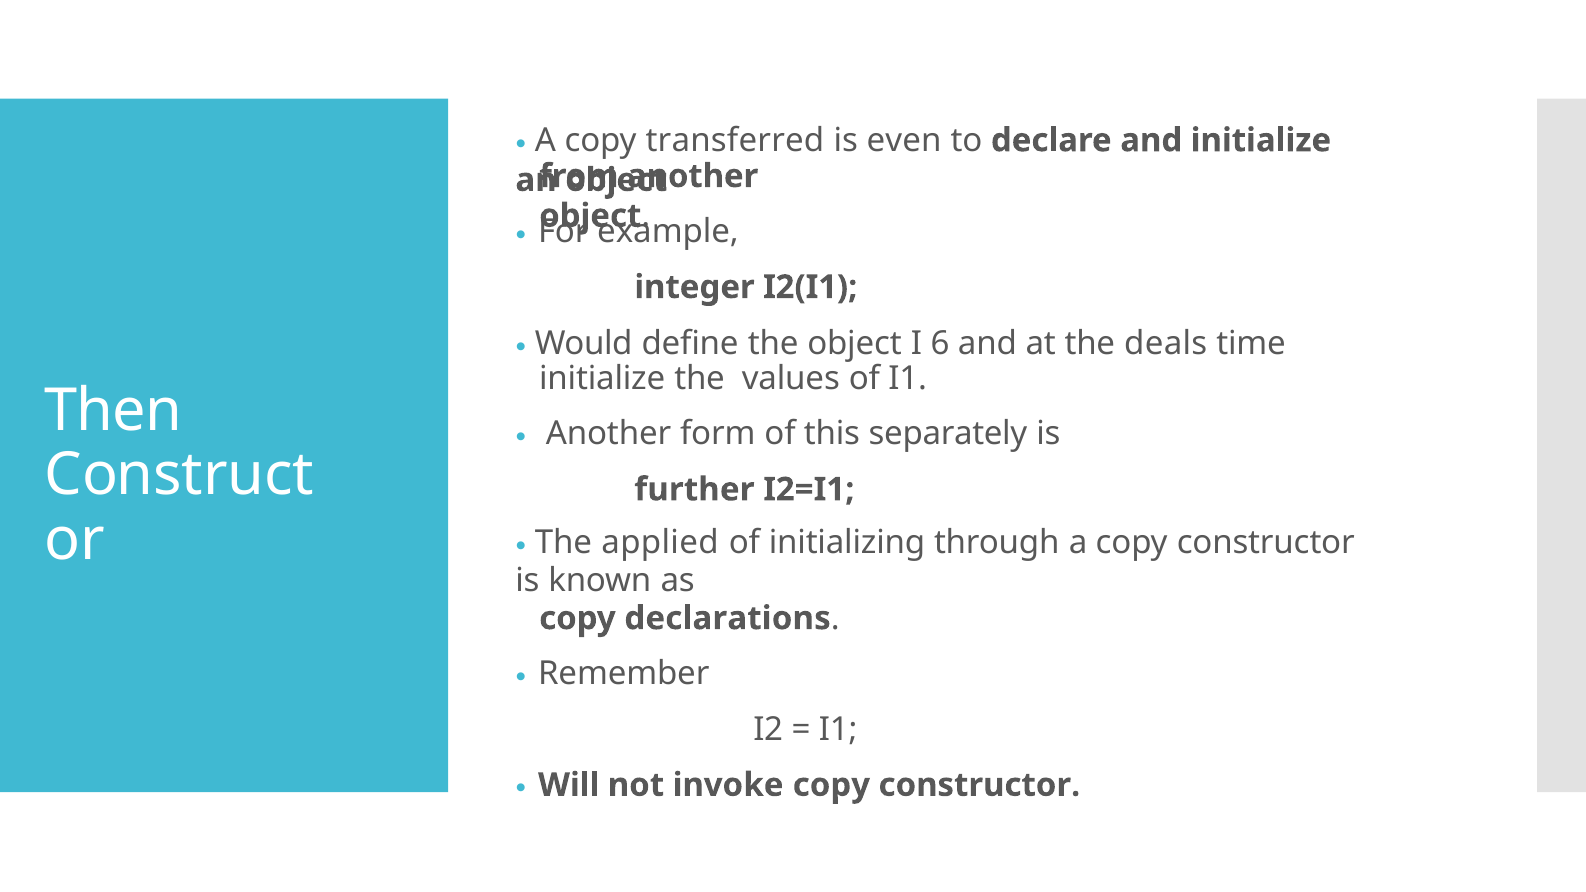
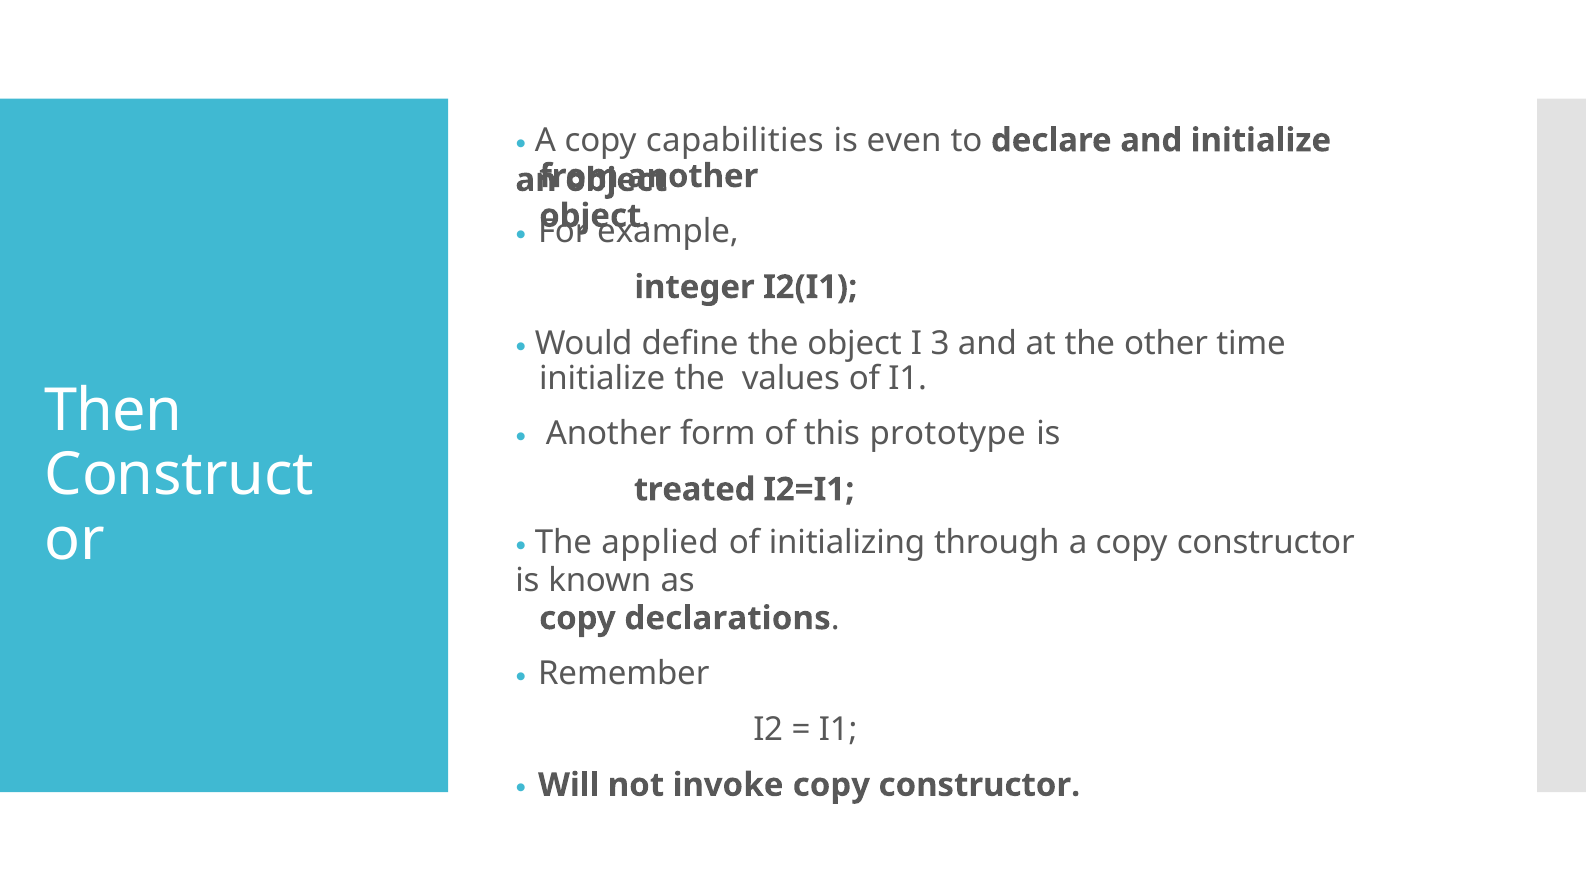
transferred: transferred -> capabilities
6: 6 -> 3
deals: deals -> other
separately: separately -> prototype
further: further -> treated
